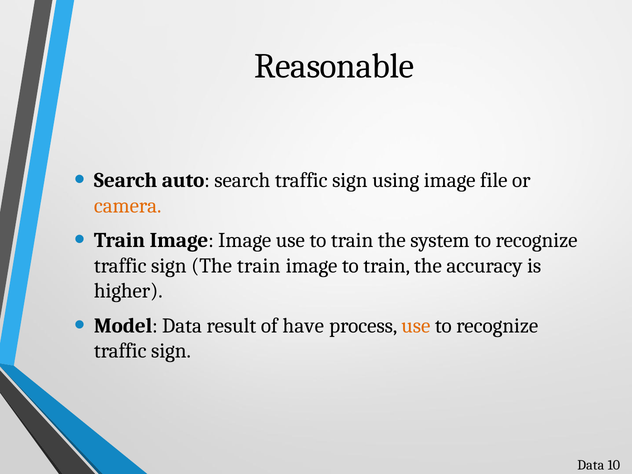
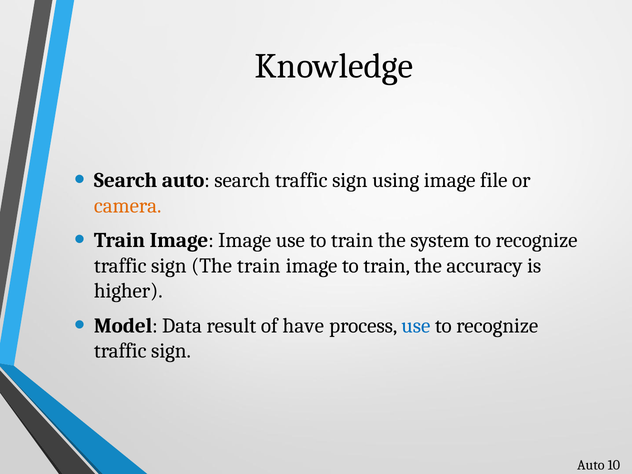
Reasonable: Reasonable -> Knowledge
use at (416, 326) colour: orange -> blue
Data at (591, 465): Data -> Auto
